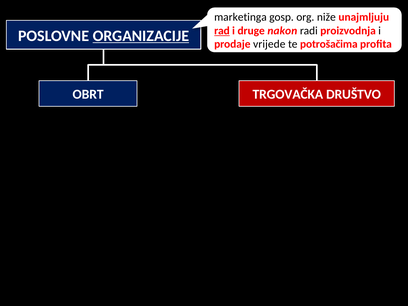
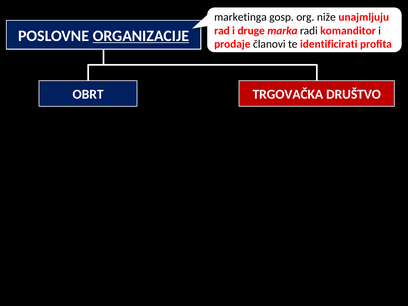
rad underline: present -> none
nakon: nakon -> marka
proizvodnja: proizvodnja -> komanditor
vrijede: vrijede -> članovi
potrošačima: potrošačima -> identificirati
